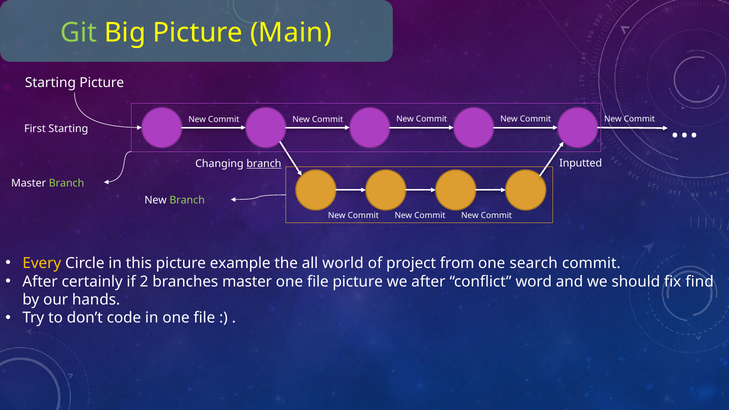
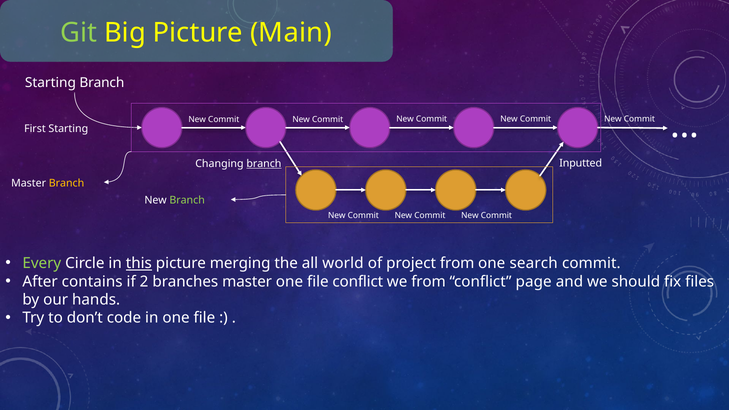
Starting Picture: Picture -> Branch
Branch at (67, 183) colour: light green -> yellow
Every colour: yellow -> light green
this underline: none -> present
example: example -> merging
certainly: certainly -> contains
file picture: picture -> conflict
we after: after -> from
word: word -> page
find: find -> files
